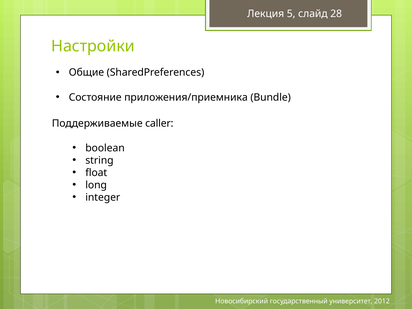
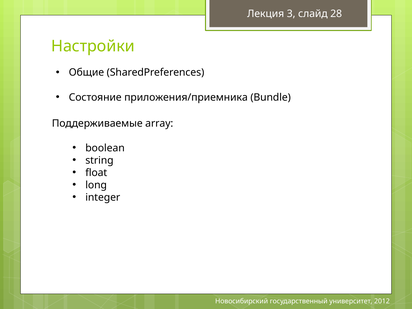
5: 5 -> 3
caller: caller -> array
